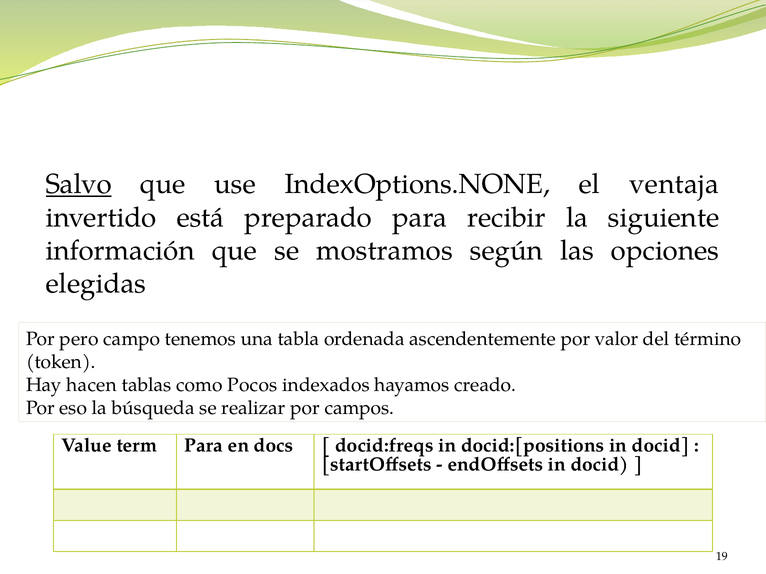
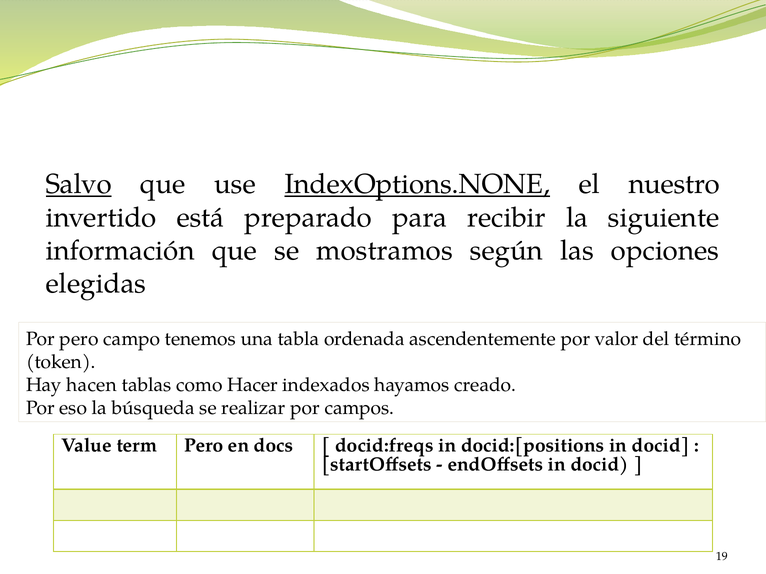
IndexOptions.NONE underline: none -> present
ventaja: ventaja -> nuestro
Pocos: Pocos -> Hacer
term Para: Para -> Pero
